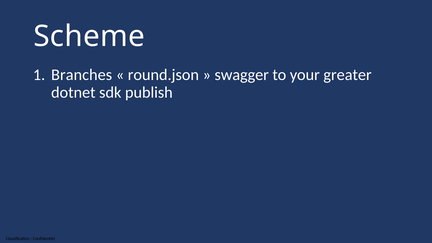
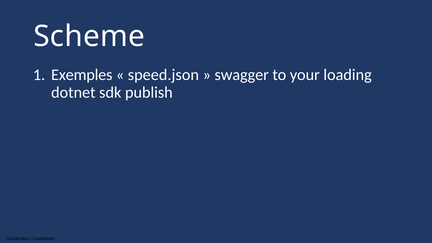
Branches: Branches -> Exemples
round.json: round.json -> speed.json
greater: greater -> loading
